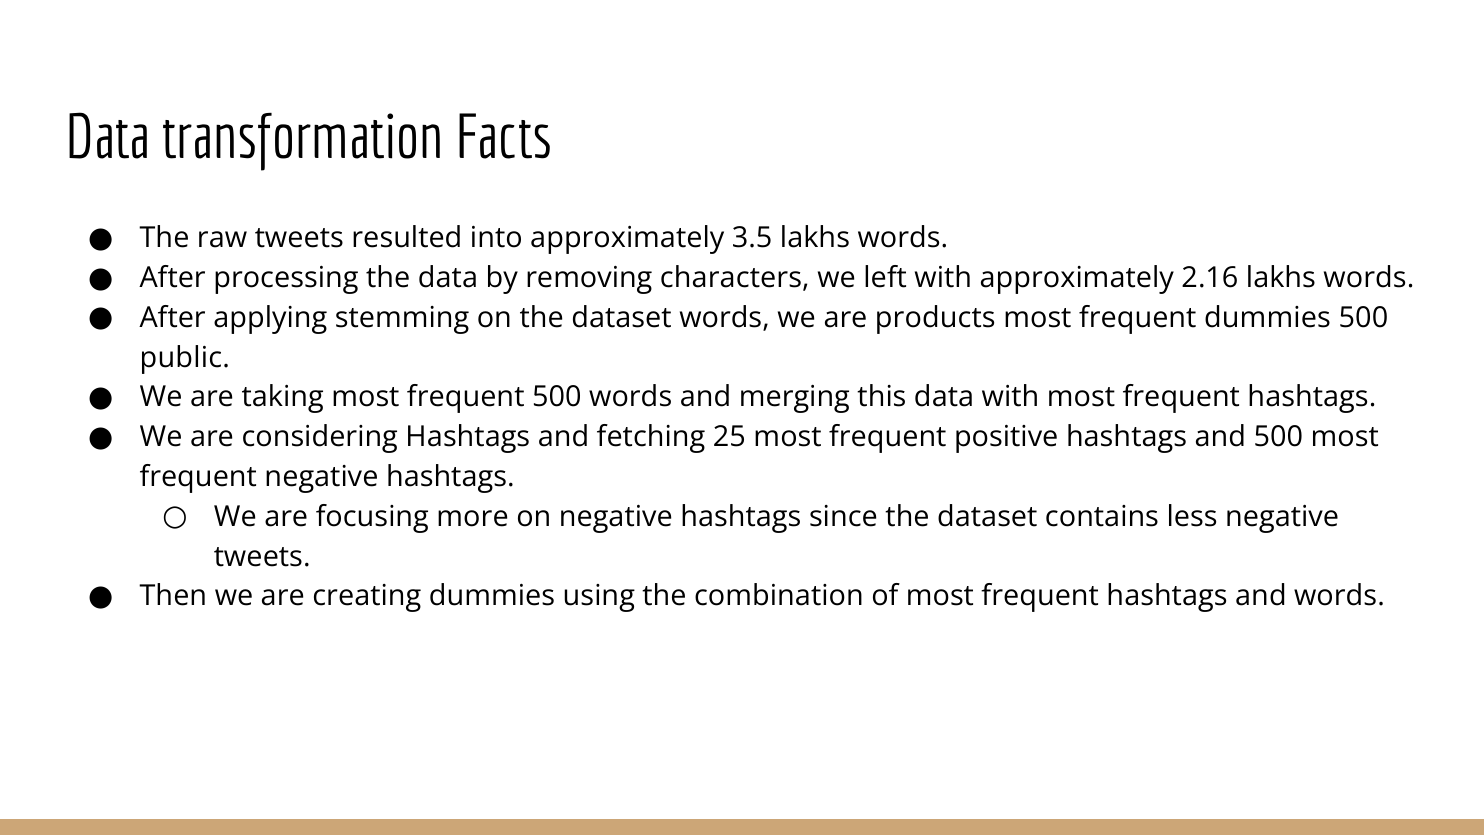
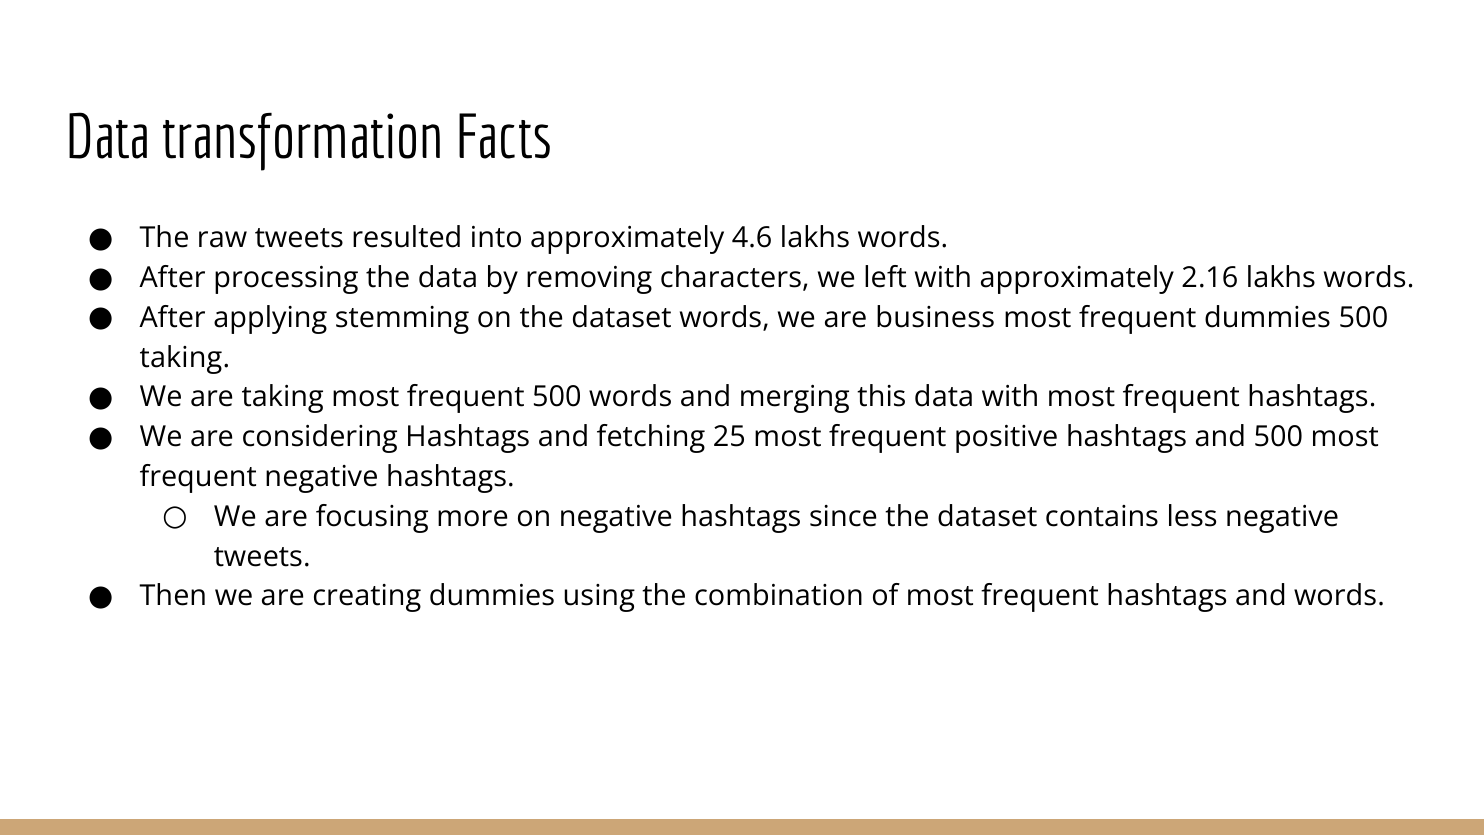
3.5: 3.5 -> 4.6
products: products -> business
public at (185, 358): public -> taking
